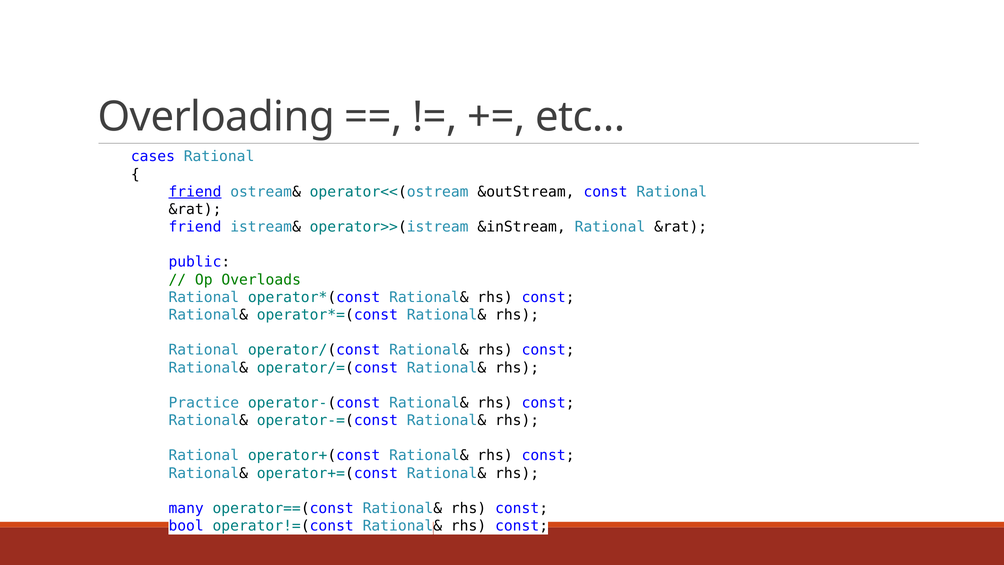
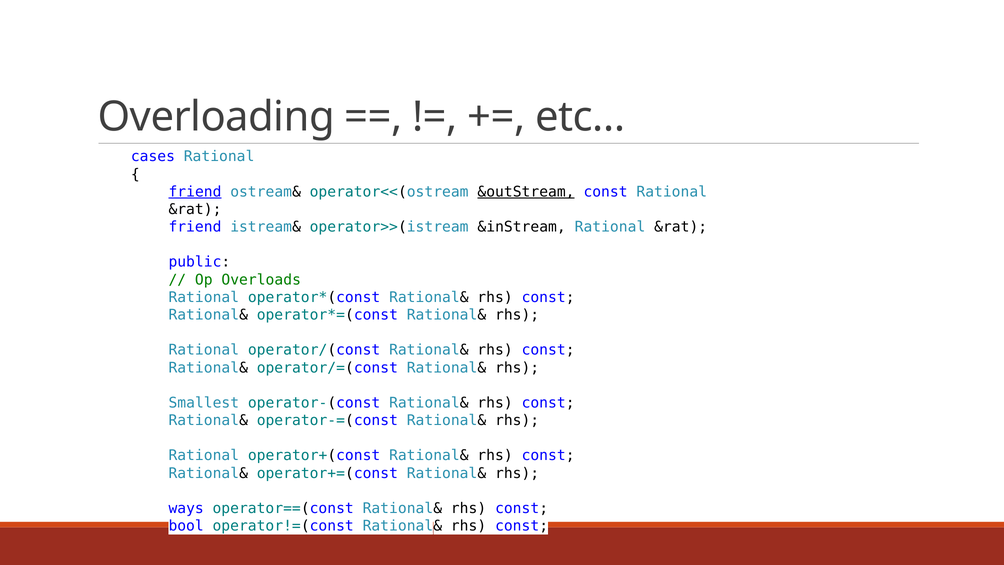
&outStream underline: none -> present
Practice: Practice -> Smallest
many: many -> ways
